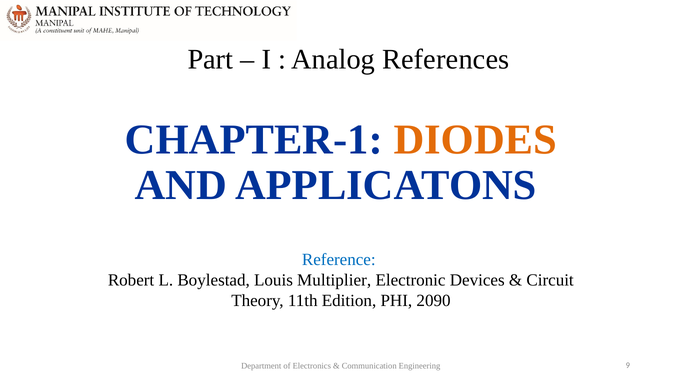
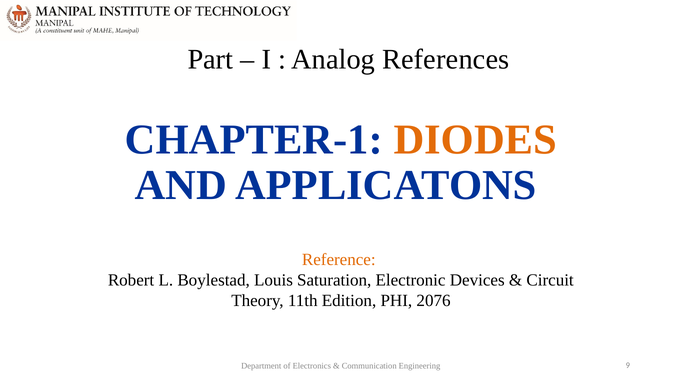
Reference colour: blue -> orange
Multiplier: Multiplier -> Saturation
2090: 2090 -> 2076
